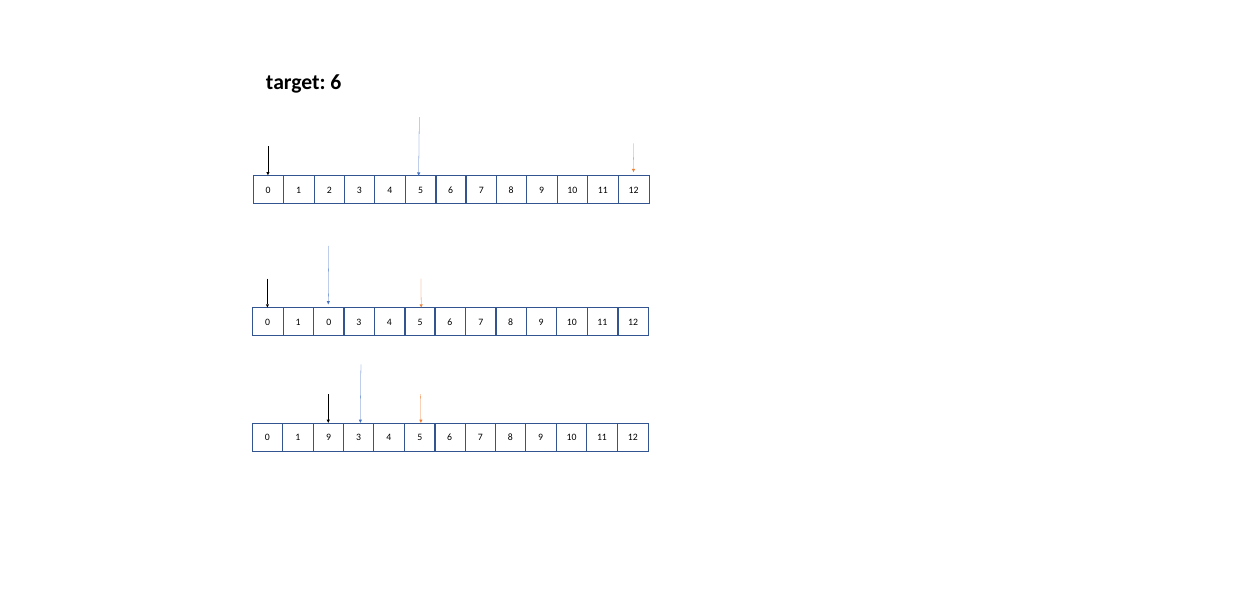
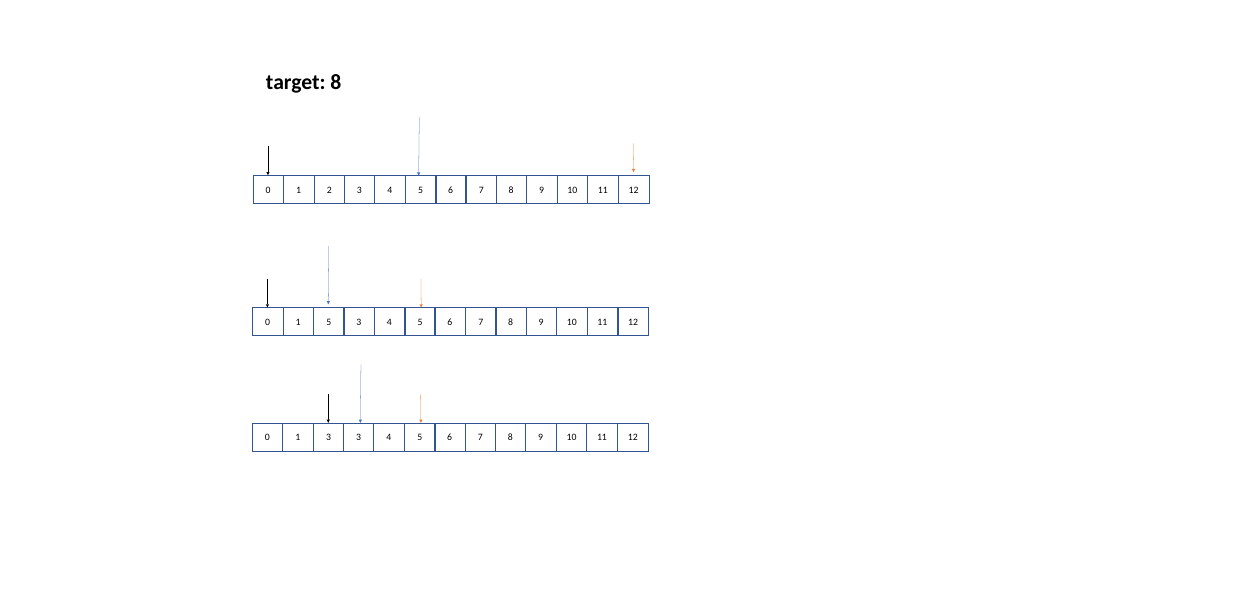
target 6: 6 -> 8
1 0: 0 -> 5
1 9: 9 -> 3
